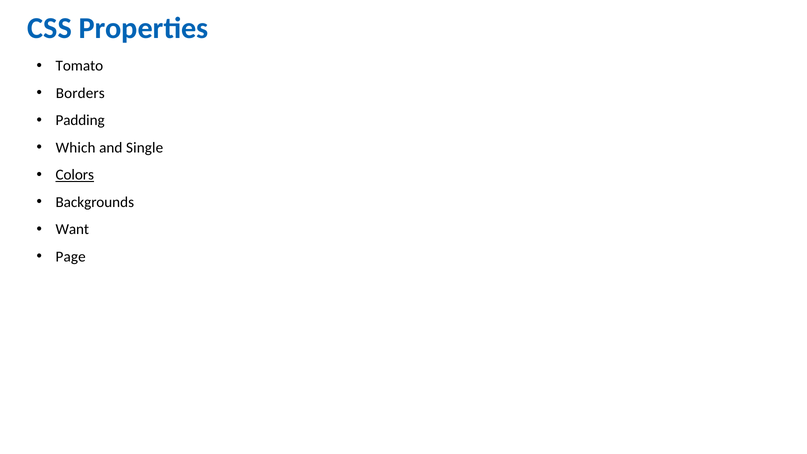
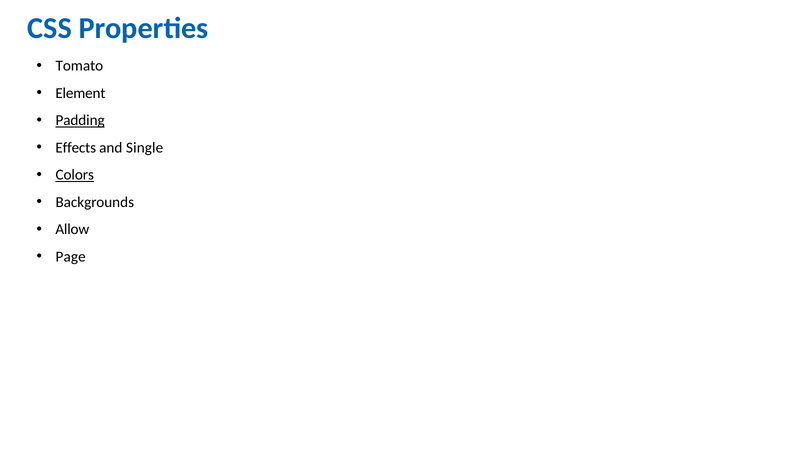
Borders: Borders -> Element
Padding underline: none -> present
Which: Which -> Effects
Want: Want -> Allow
